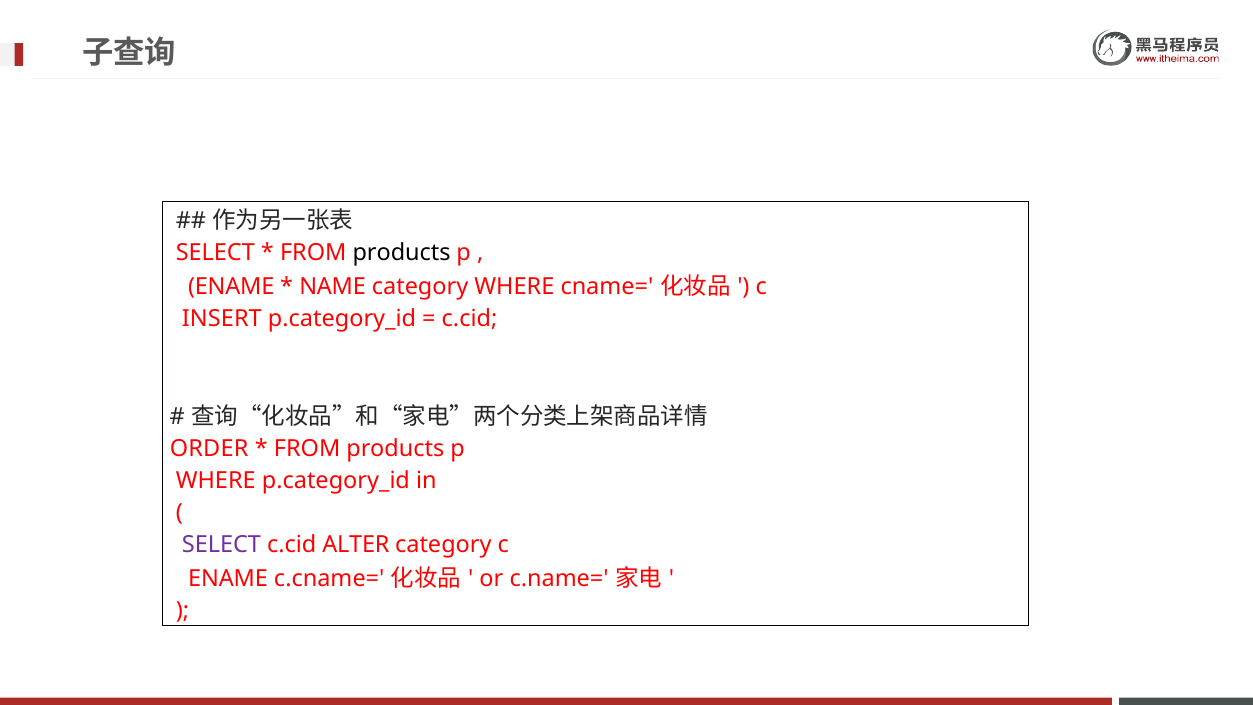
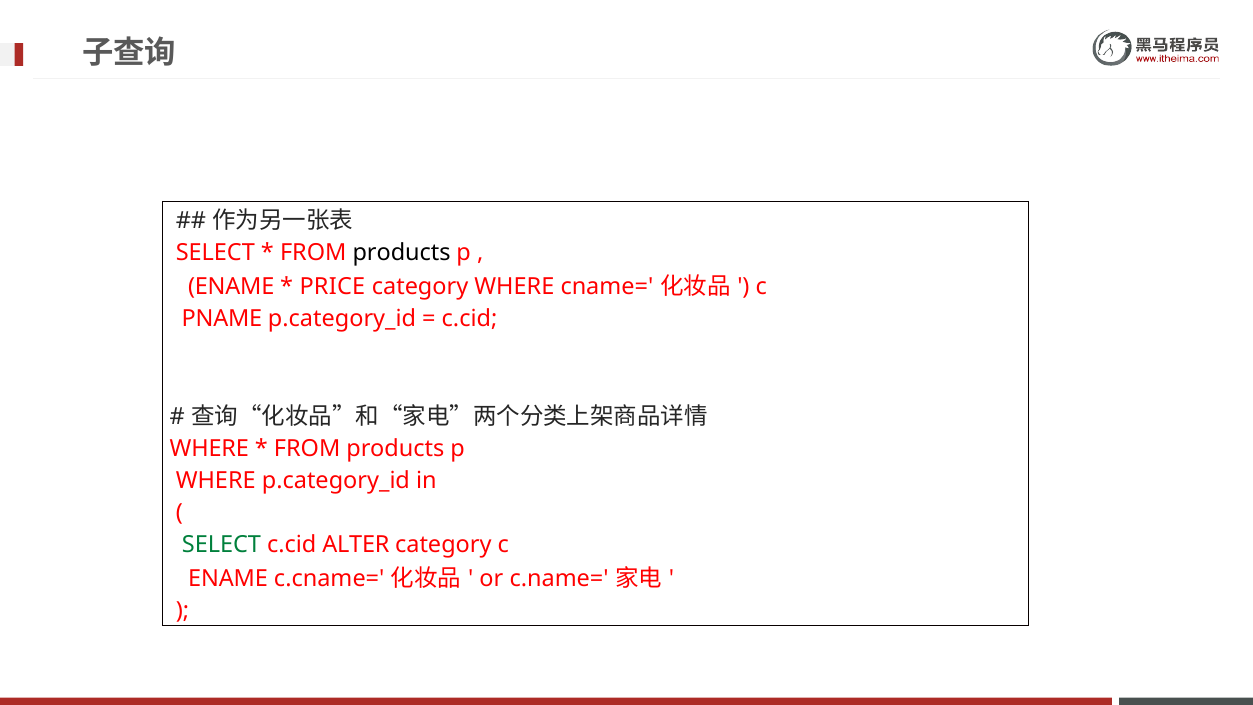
NAME: NAME -> PRICE
INSERT: INSERT -> PNAME
ORDER at (209, 449): ORDER -> WHERE
SELECT at (221, 545) colour: purple -> green
